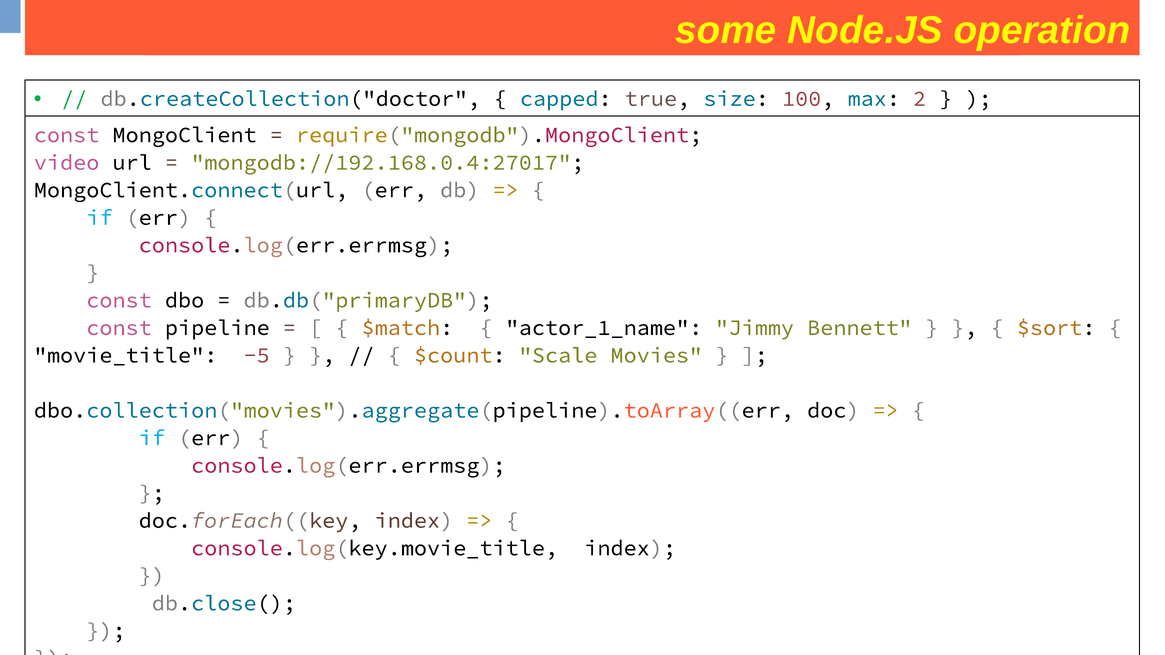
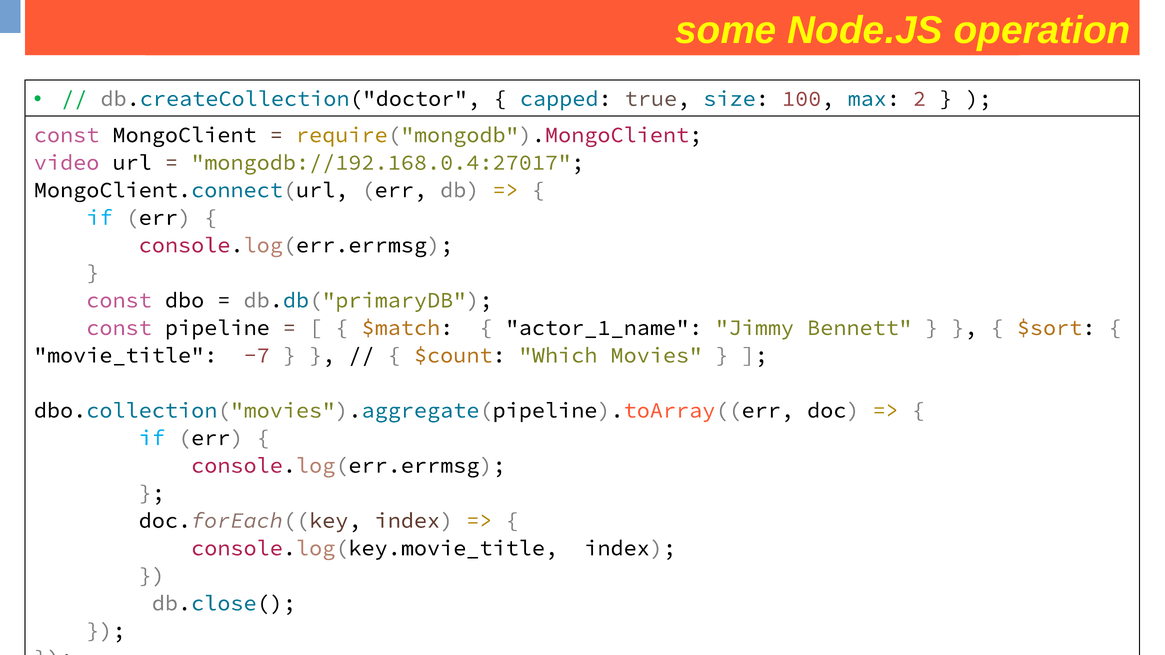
-5: -5 -> -7
Scale: Scale -> Which
